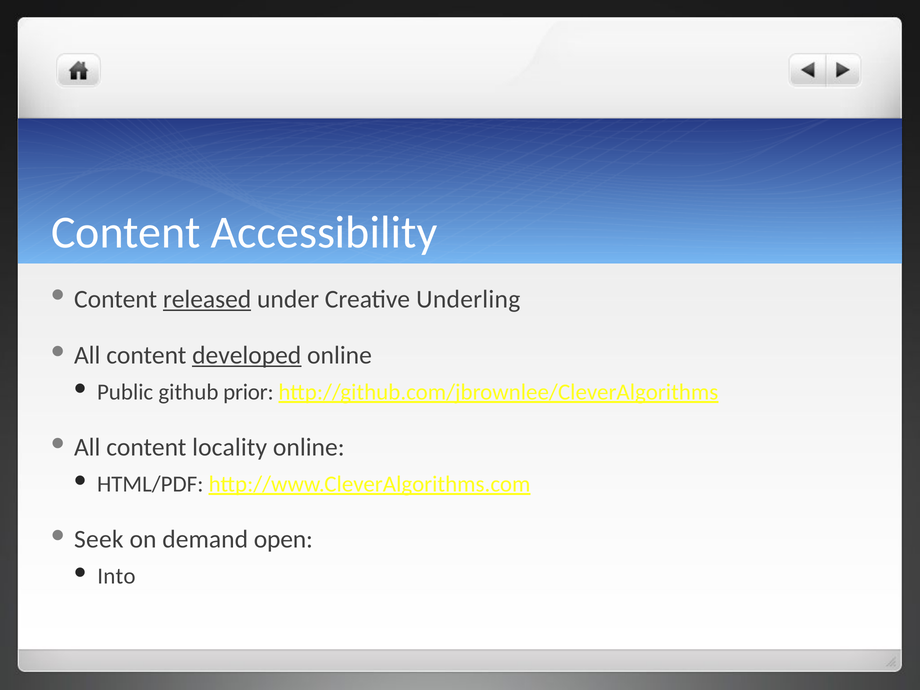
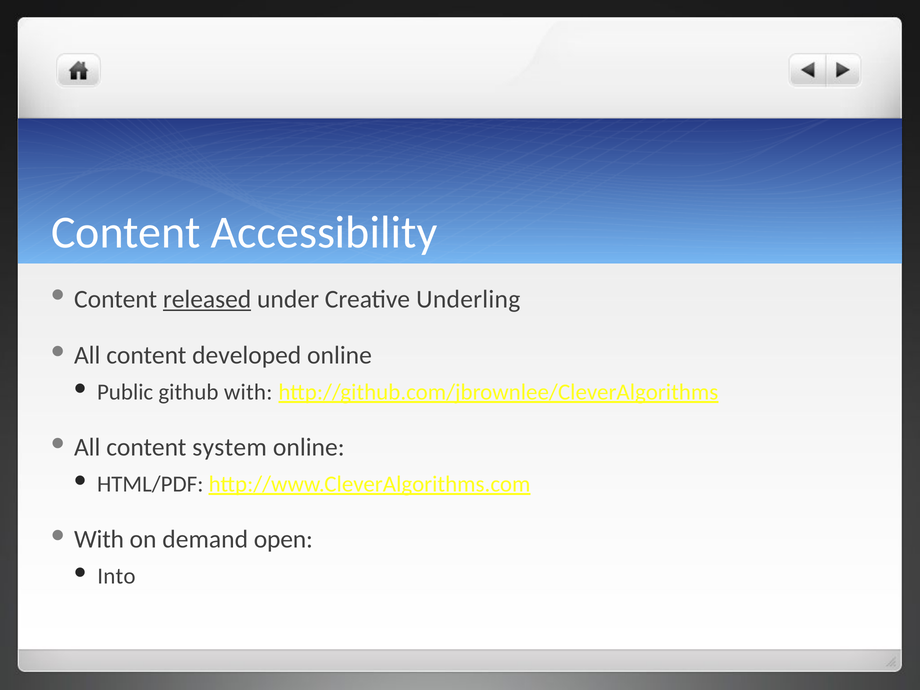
developed underline: present -> none
github prior: prior -> with
locality: locality -> system
Seek at (99, 539): Seek -> With
